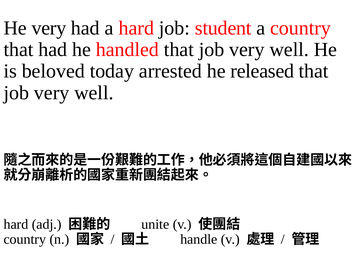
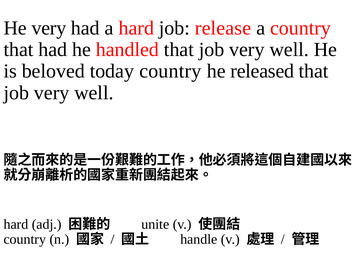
student: student -> release
today arrested: arrested -> country
